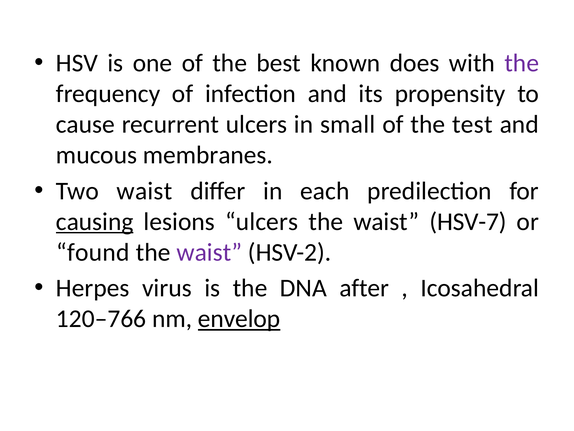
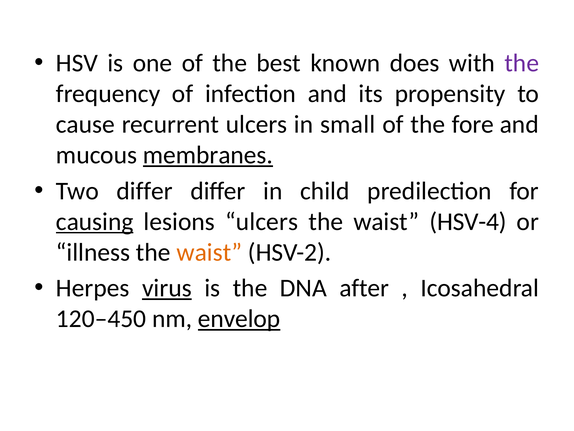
test: test -> fore
membranes underline: none -> present
Two waist: waist -> differ
each: each -> child
HSV-7: HSV-7 -> HSV-4
found: found -> illness
waist at (209, 252) colour: purple -> orange
virus underline: none -> present
120–766: 120–766 -> 120–450
